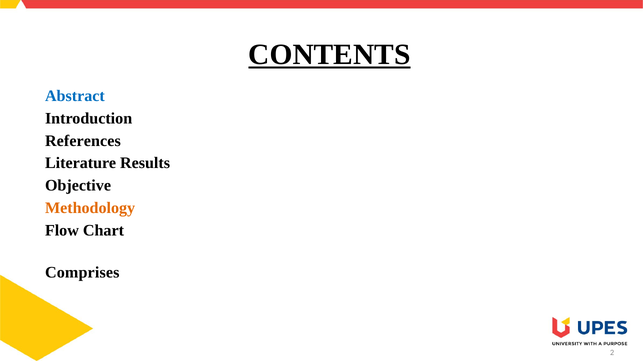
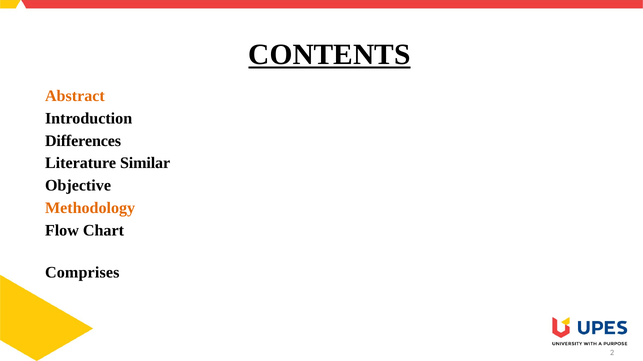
Abstract colour: blue -> orange
References: References -> Differences
Results: Results -> Similar
